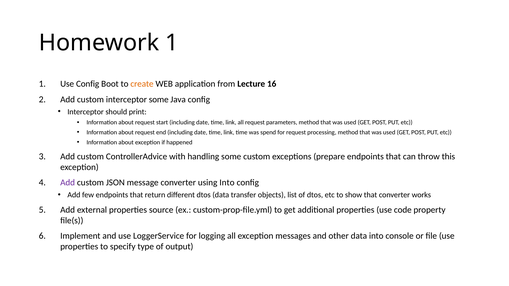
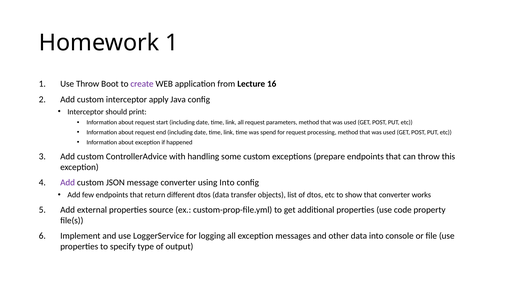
Use Config: Config -> Throw
create colour: orange -> purple
interceptor some: some -> apply
